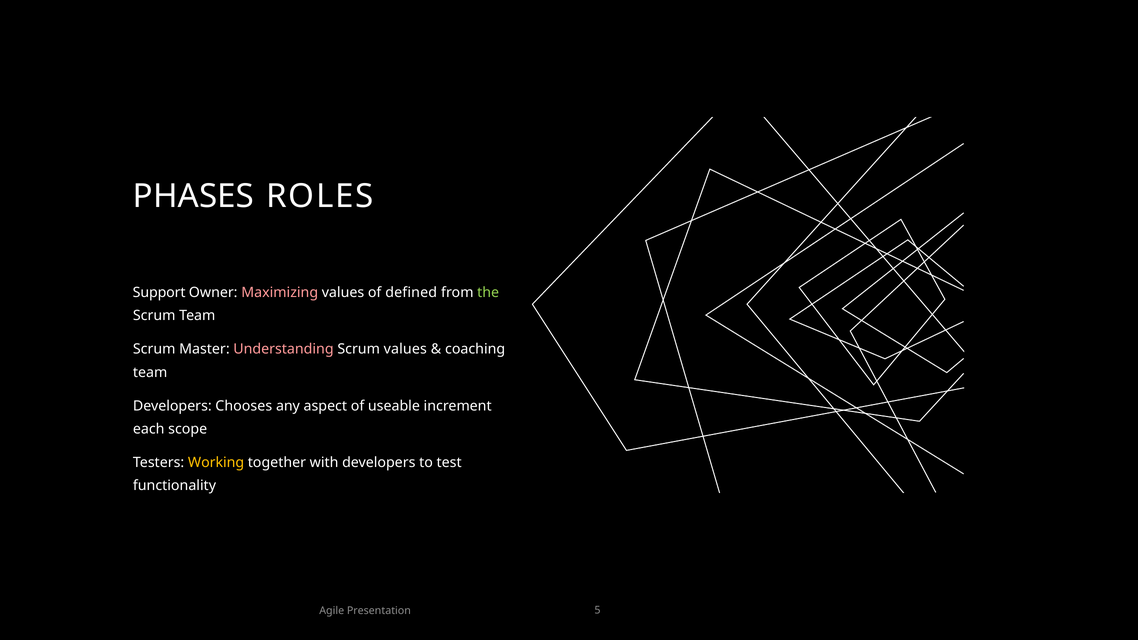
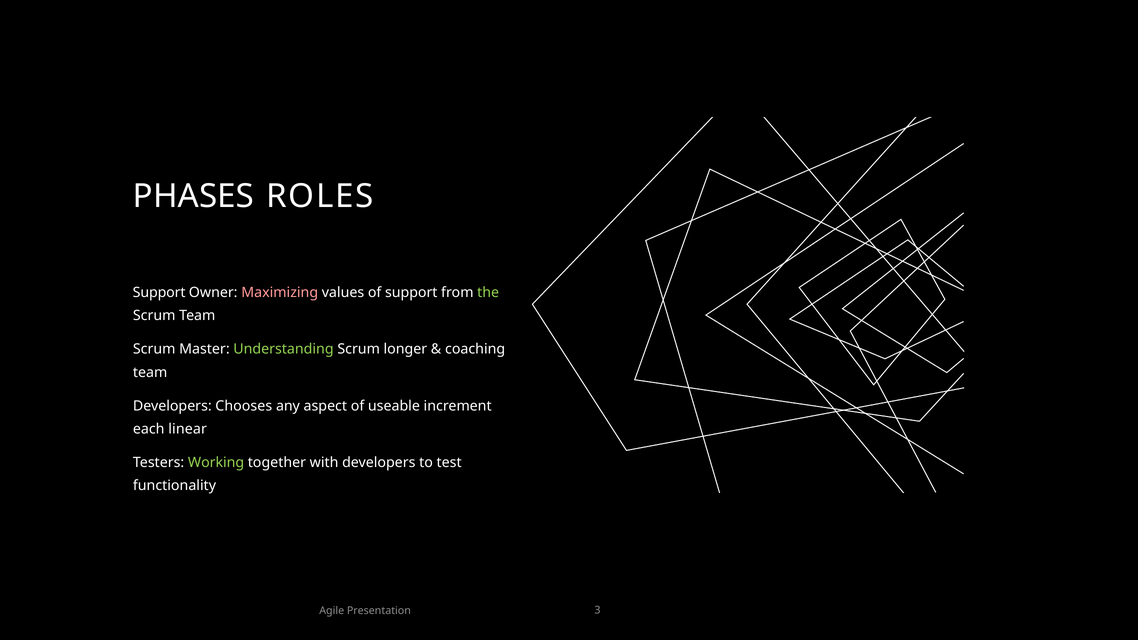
of defined: defined -> support
Understanding colour: pink -> light green
Scrum values: values -> longer
scope: scope -> linear
Working colour: yellow -> light green
5: 5 -> 3
